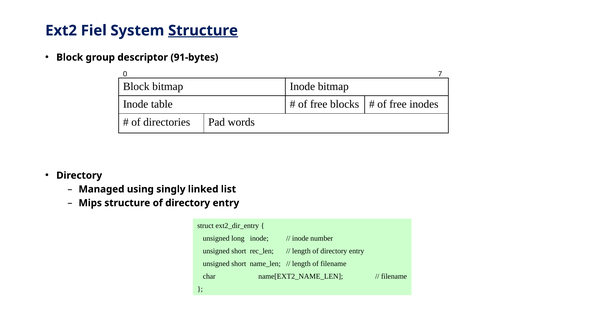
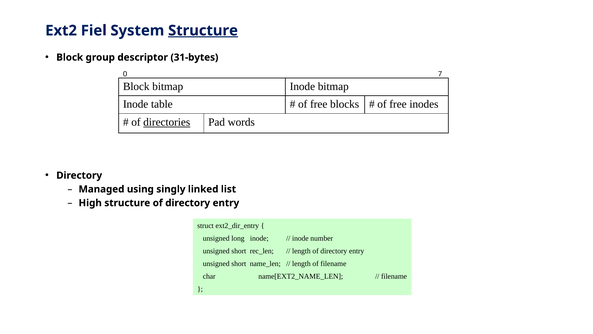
91-bytes: 91-bytes -> 31-bytes
directories underline: none -> present
Mips: Mips -> High
